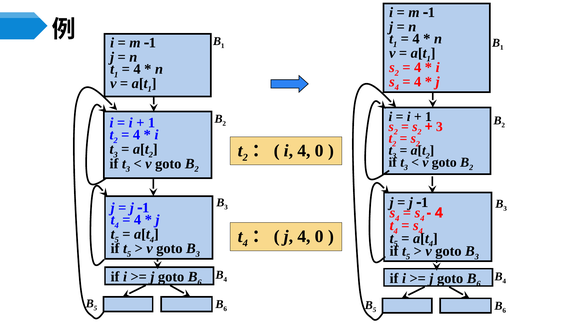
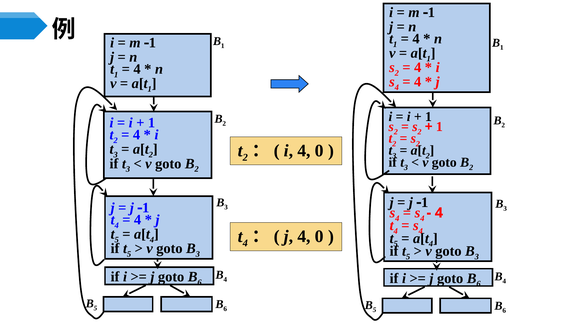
3 at (439, 127): 3 -> 1
